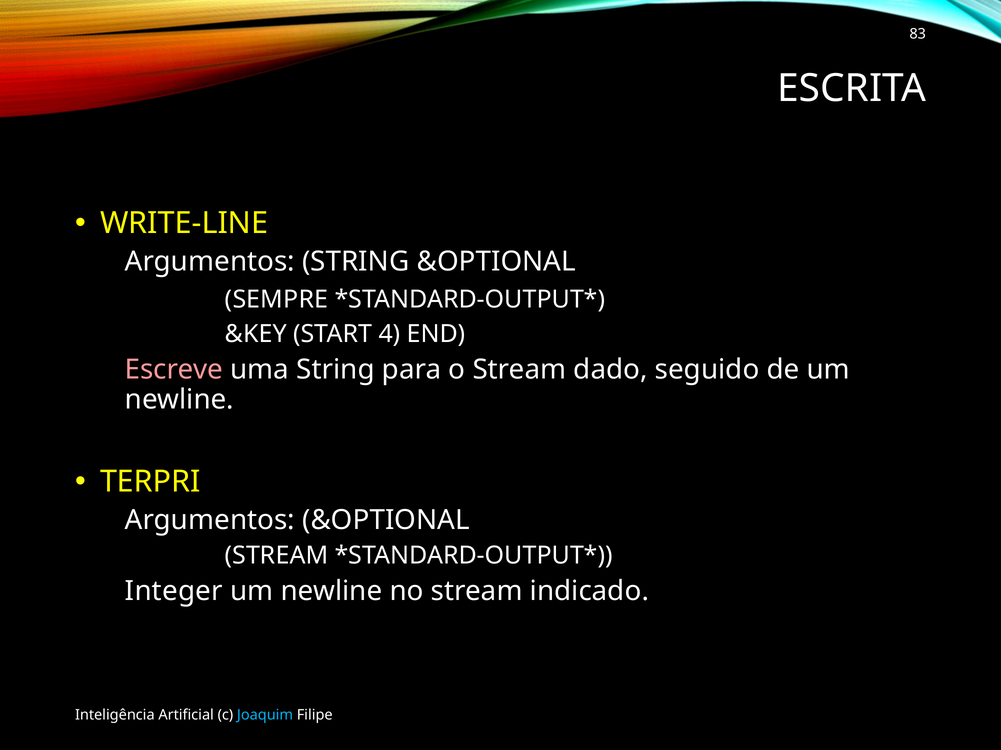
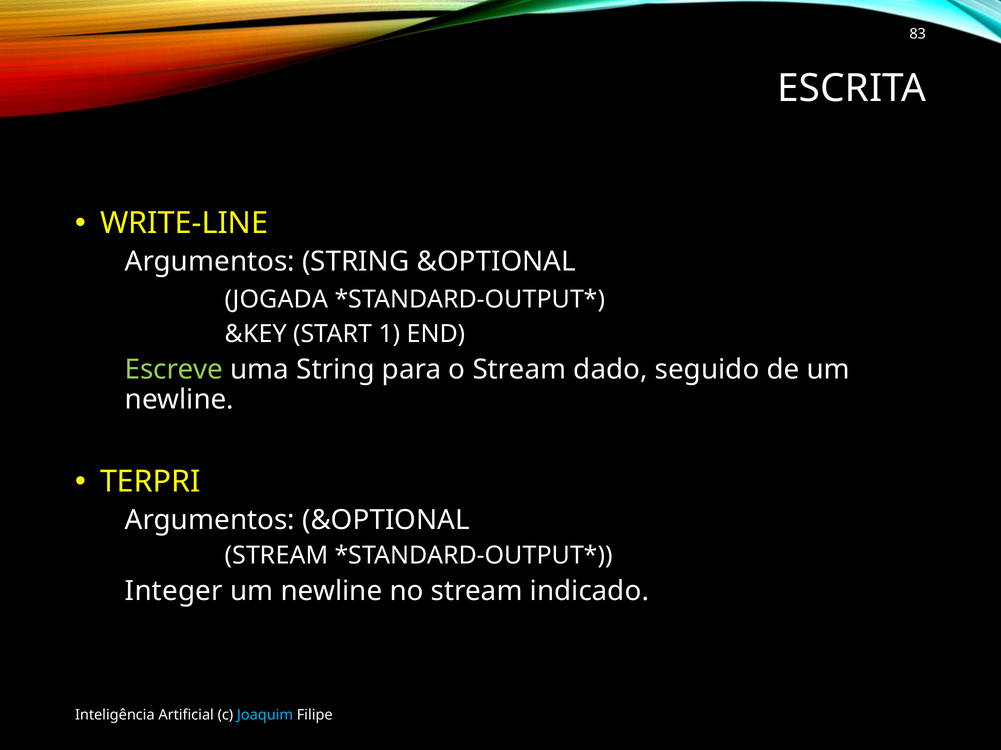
SEMPRE: SEMPRE -> JOGADA
4: 4 -> 1
Escreve colour: pink -> light green
